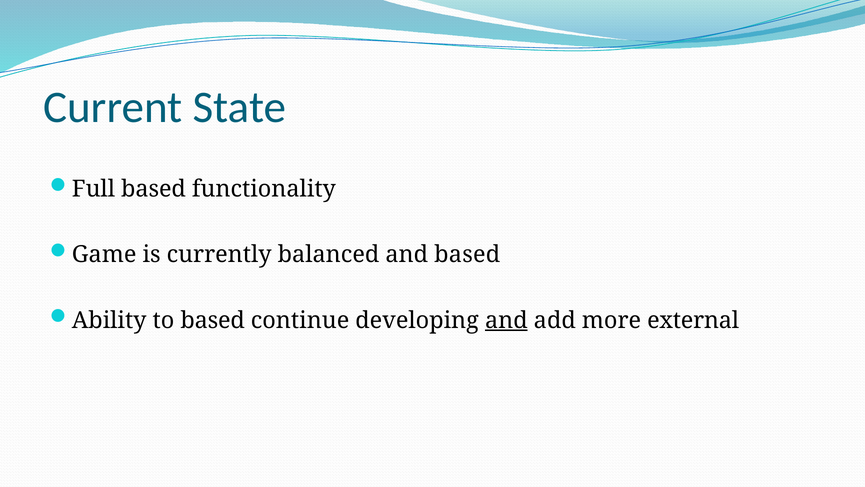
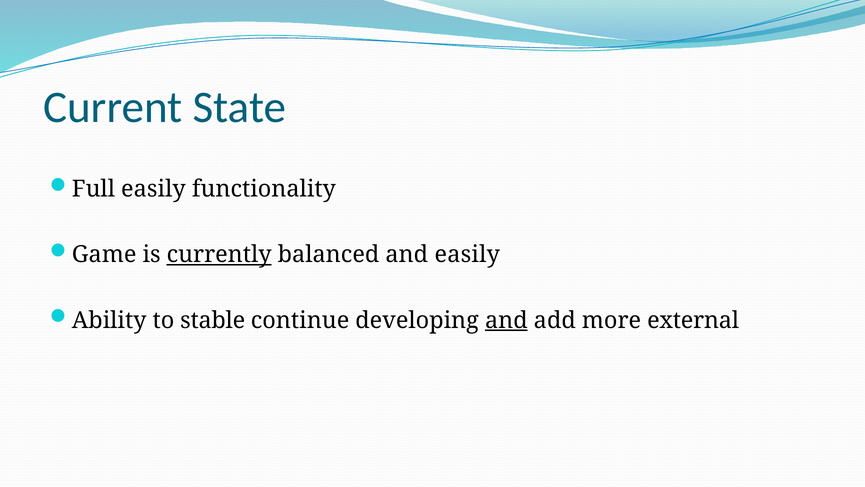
Full based: based -> easily
currently underline: none -> present
and based: based -> easily
to based: based -> stable
